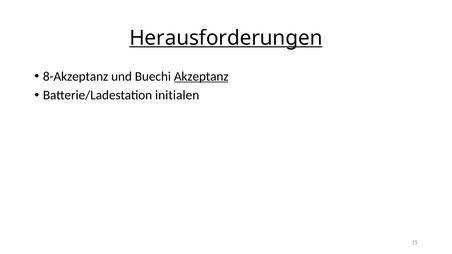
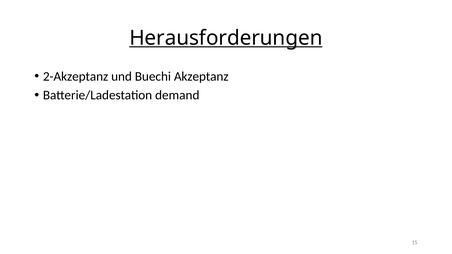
8-Akzeptanz: 8-Akzeptanz -> 2-Akzeptanz
Akzeptanz underline: present -> none
initialen: initialen -> demand
